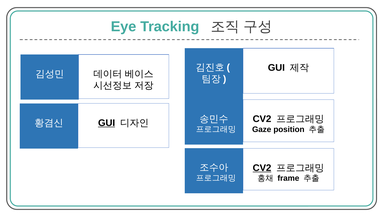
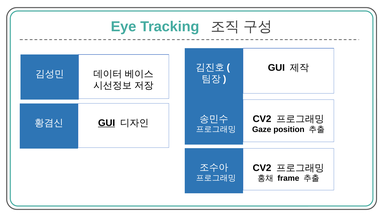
CV2 at (262, 167) underline: present -> none
